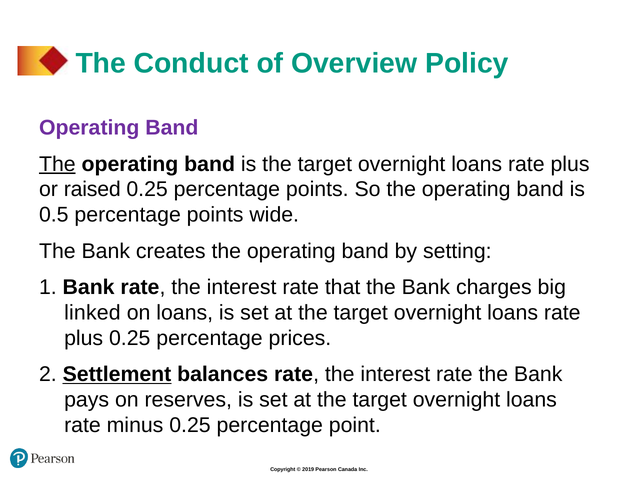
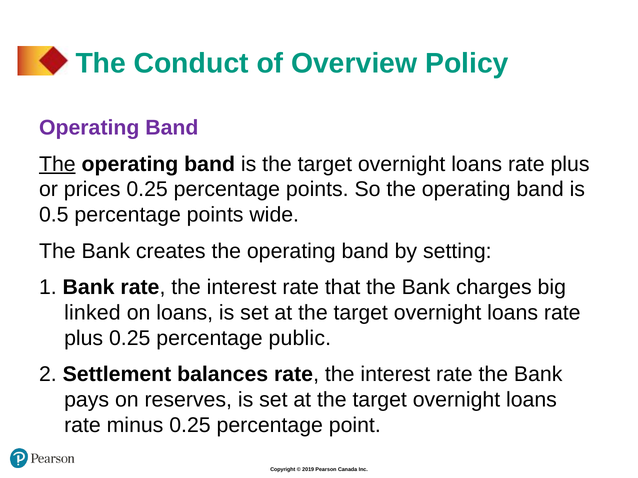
raised: raised -> prices
prices: prices -> public
Settlement underline: present -> none
